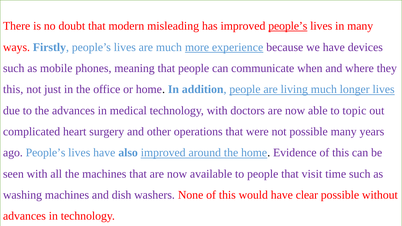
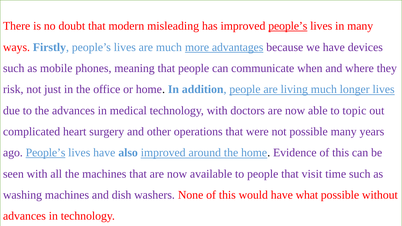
experience: experience -> advantages
this at (13, 89): this -> risk
People’s at (46, 153) underline: none -> present
clear: clear -> what
